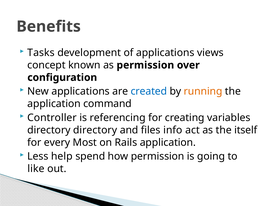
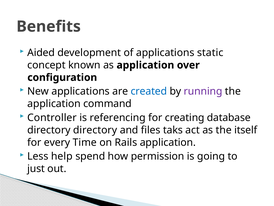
Tasks: Tasks -> Aided
views: views -> static
as permission: permission -> application
running colour: orange -> purple
variables: variables -> database
info: info -> taks
Most: Most -> Time
like: like -> just
